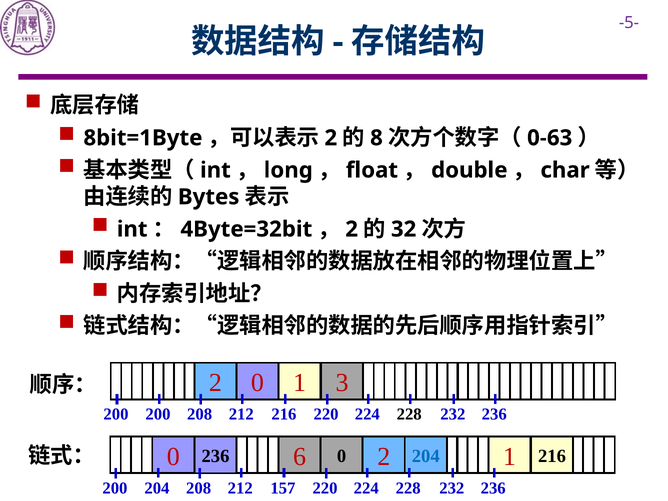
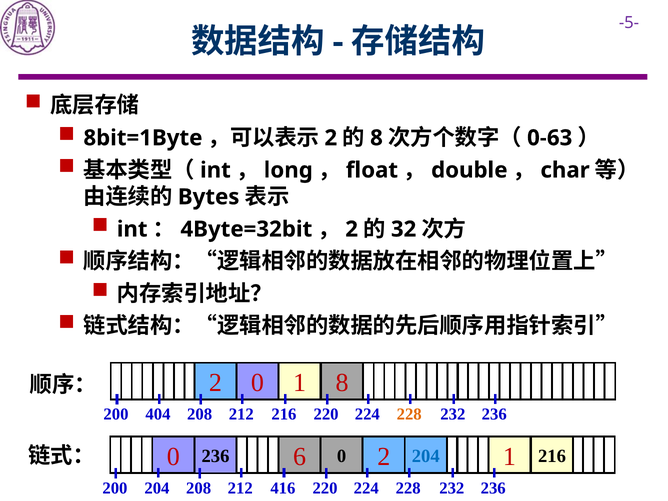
1 3: 3 -> 8
200 200: 200 -> 404
228 at (409, 414) colour: black -> orange
157: 157 -> 416
